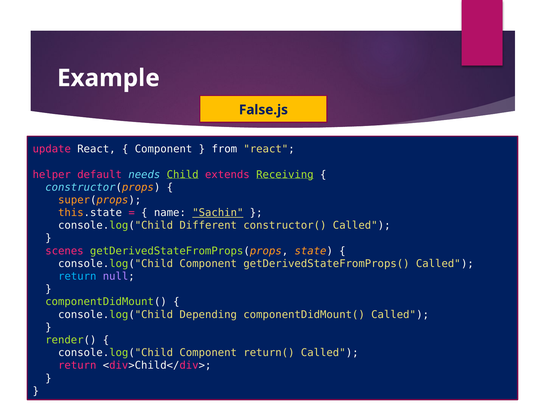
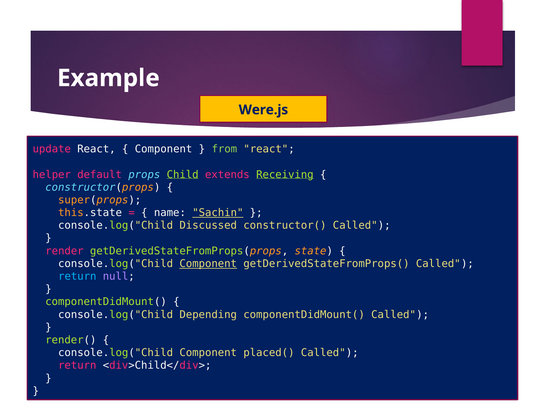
False.js: False.js -> Were.js
from colour: white -> light green
needs: needs -> props
Different: Different -> Discussed
scenes: scenes -> render
Component at (208, 263) underline: none -> present
return(: return( -> placed(
